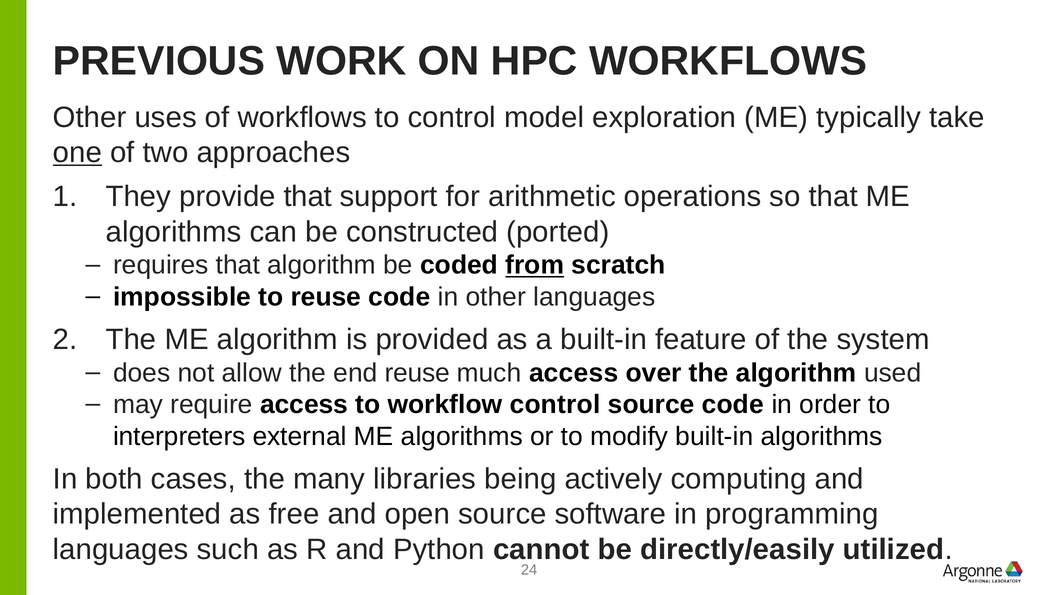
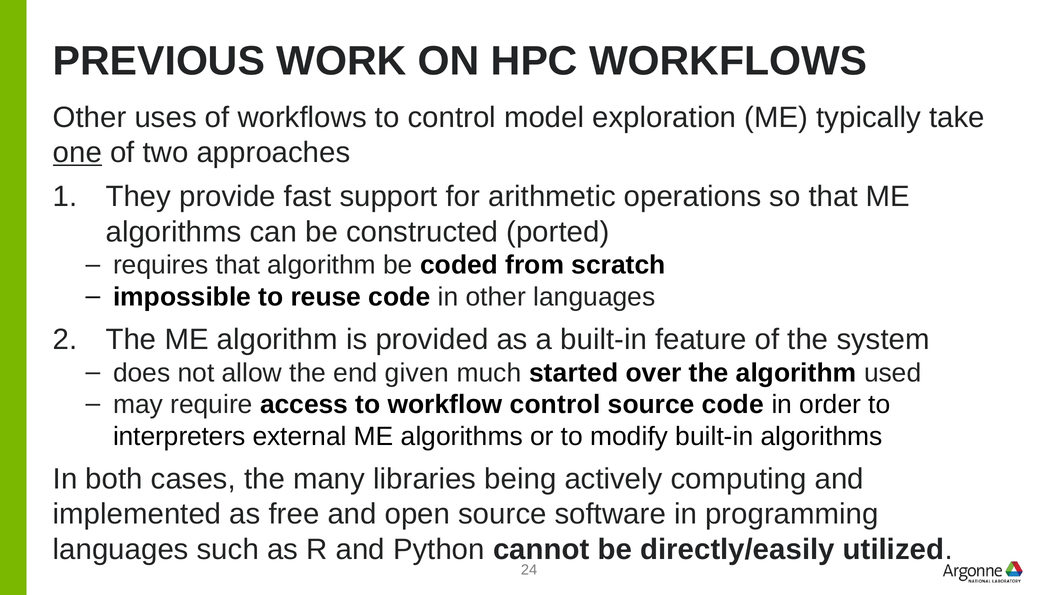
provide that: that -> fast
from underline: present -> none
end reuse: reuse -> given
much access: access -> started
